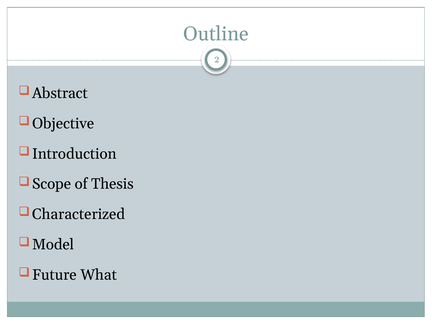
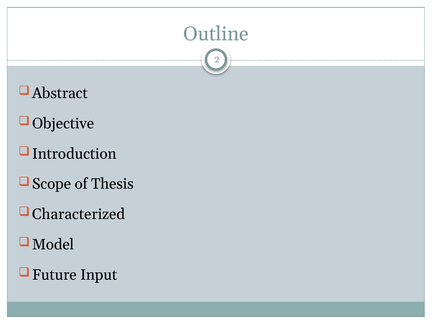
What: What -> Input
